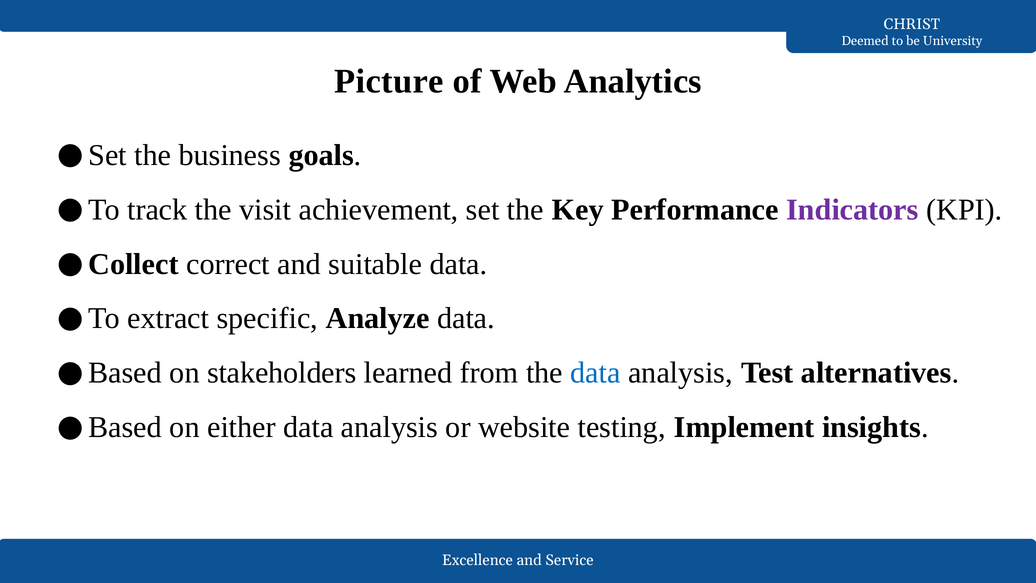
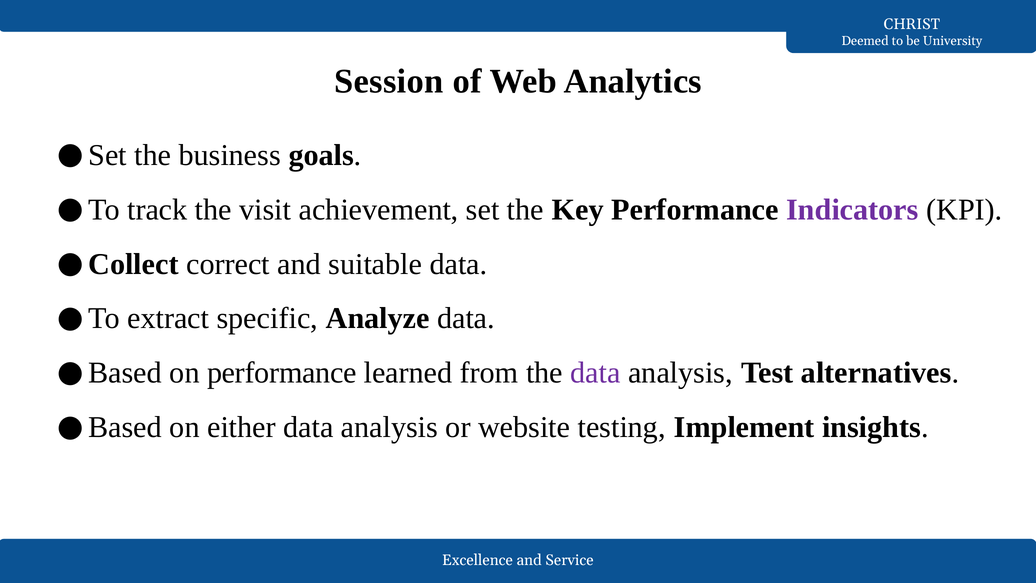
Picture: Picture -> Session
on stakeholders: stakeholders -> performance
data at (595, 373) colour: blue -> purple
